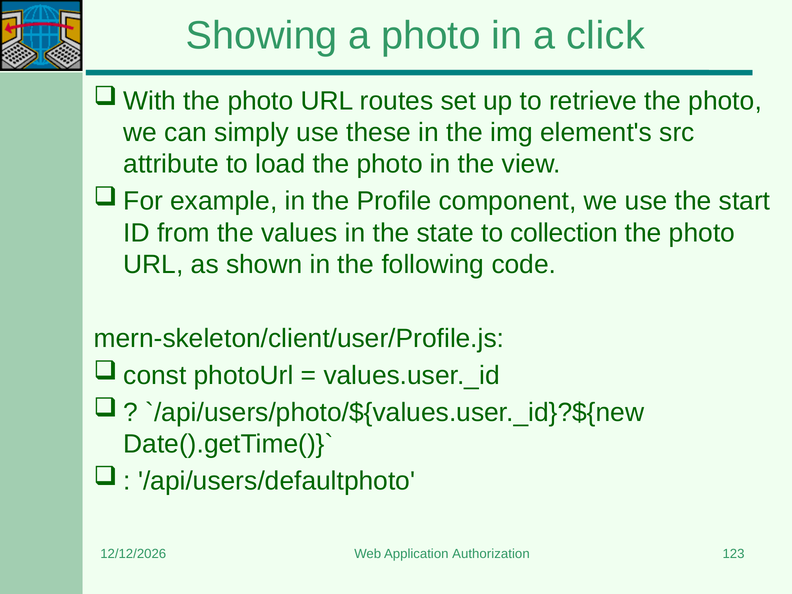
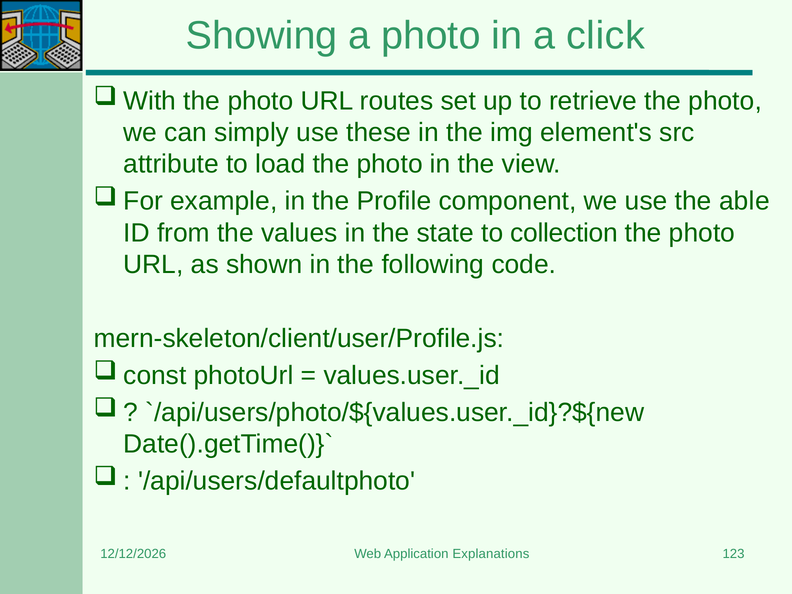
start: start -> able
Authorization: Authorization -> Explanations
